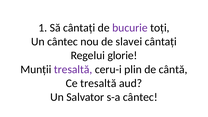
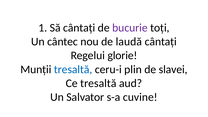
slavei: slavei -> laudă
tresaltă at (73, 69) colour: purple -> blue
cântă: cântă -> slavei
s-a cântec: cântec -> cuvine
